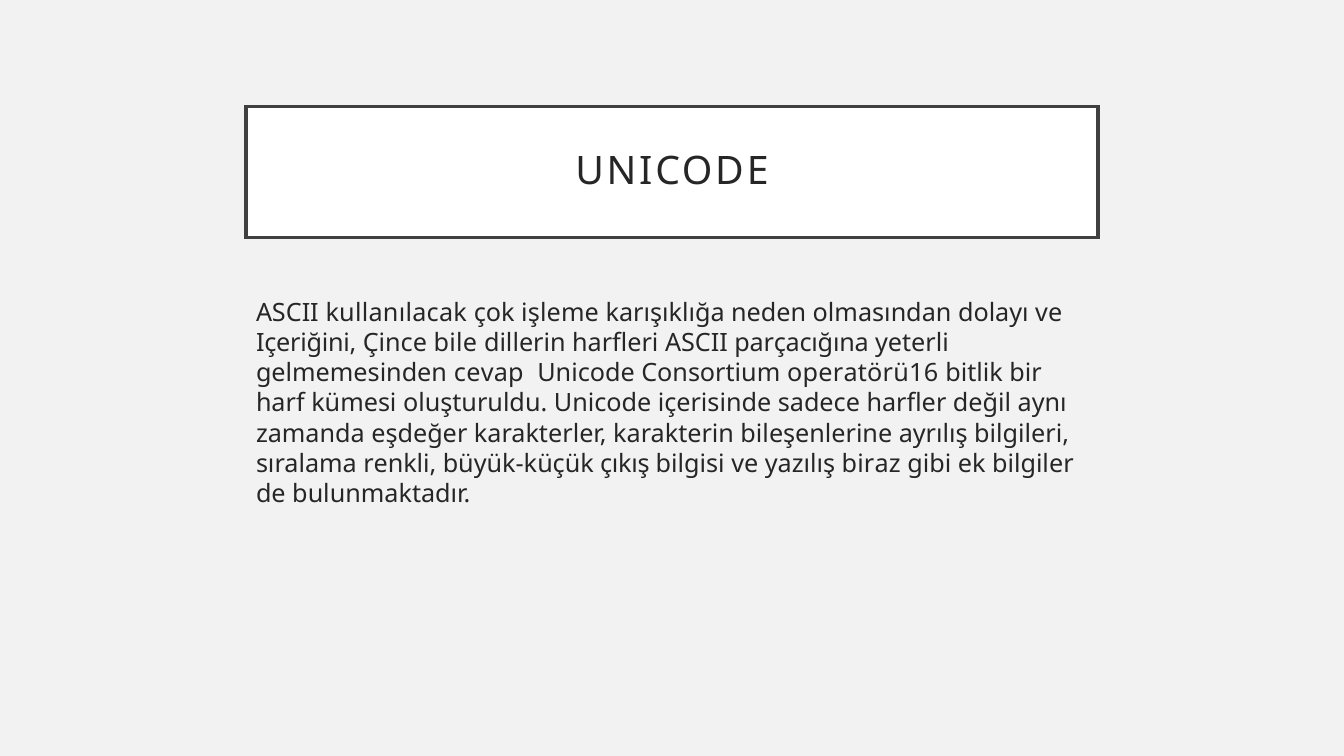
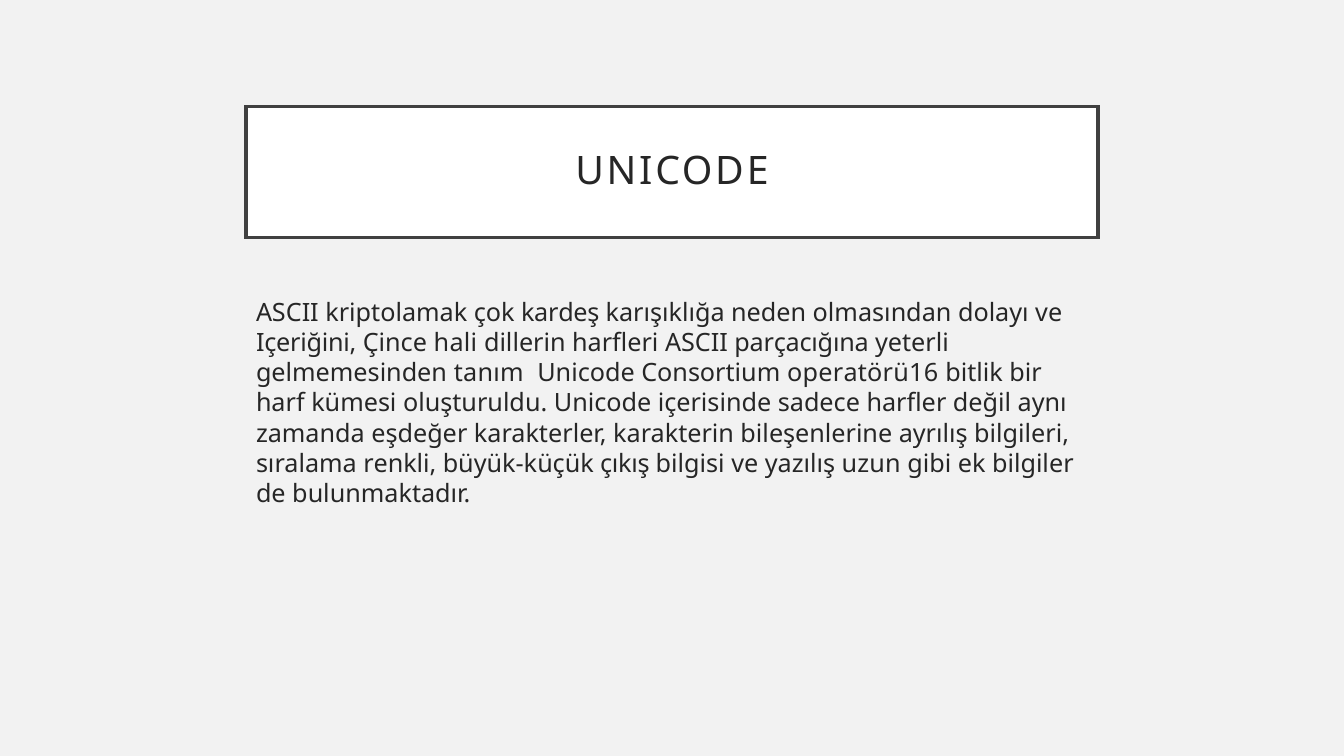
kullanılacak: kullanılacak -> kriptolamak
işleme: işleme -> kardeş
bile: bile -> hali
cevap: cevap -> tanım
biraz: biraz -> uzun
